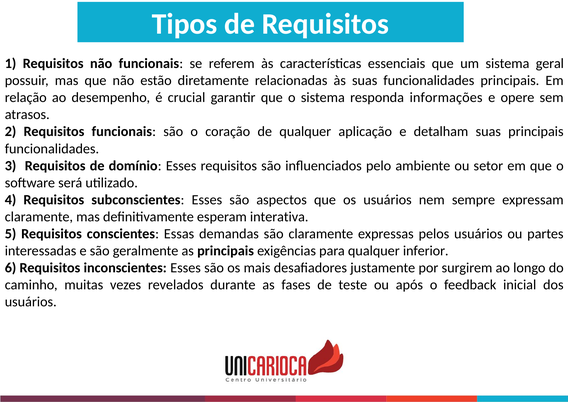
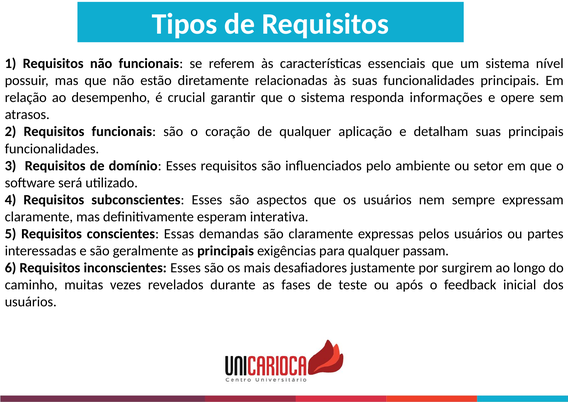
geral: geral -> nível
inferior: inferior -> passam
